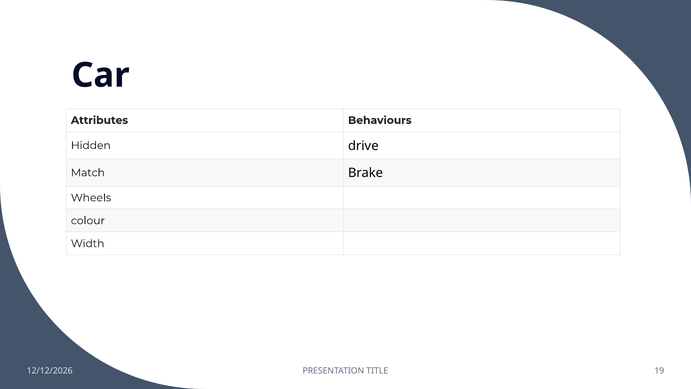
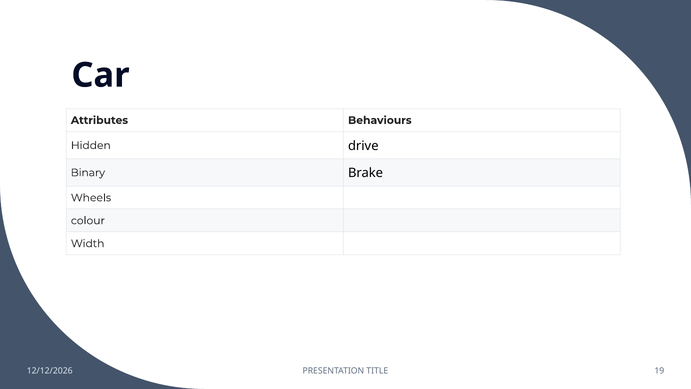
Match: Match -> Binary
